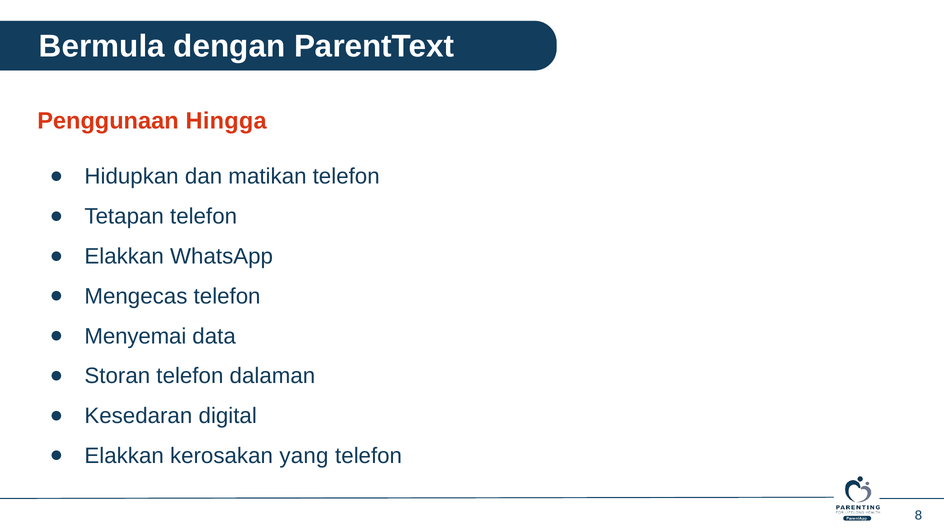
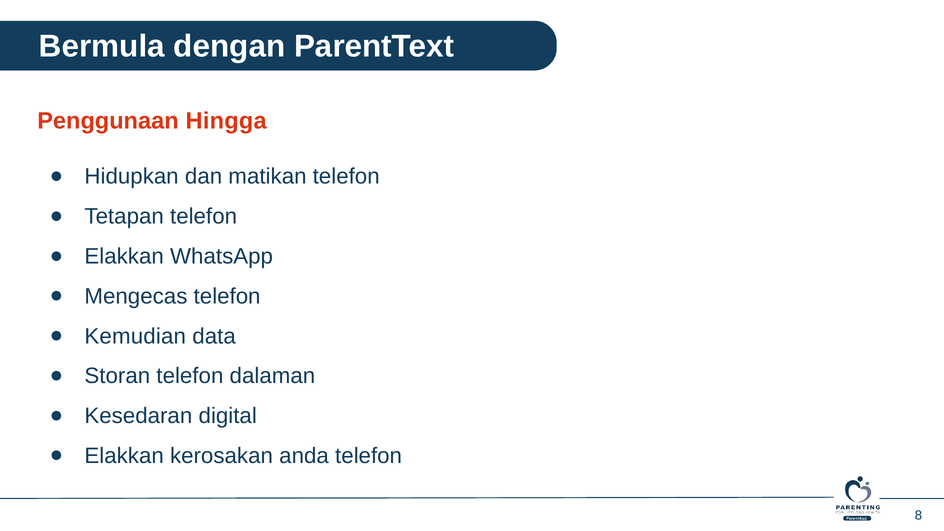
Menyemai: Menyemai -> Kemudian
yang: yang -> anda
